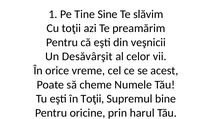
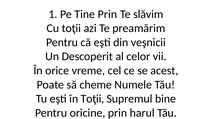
Tine Sine: Sine -> Prin
Desăvârşit: Desăvârşit -> Descoperit
